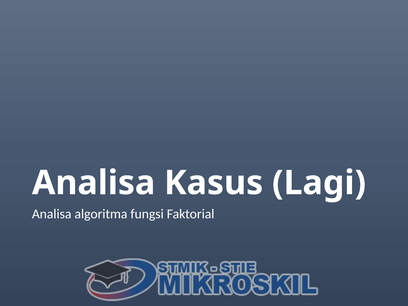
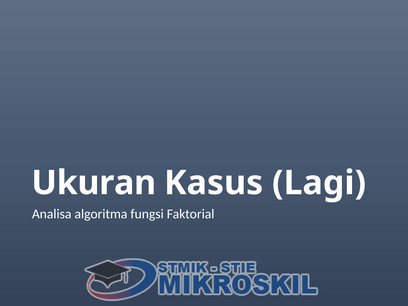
Analisa at (94, 183): Analisa -> Ukuran
